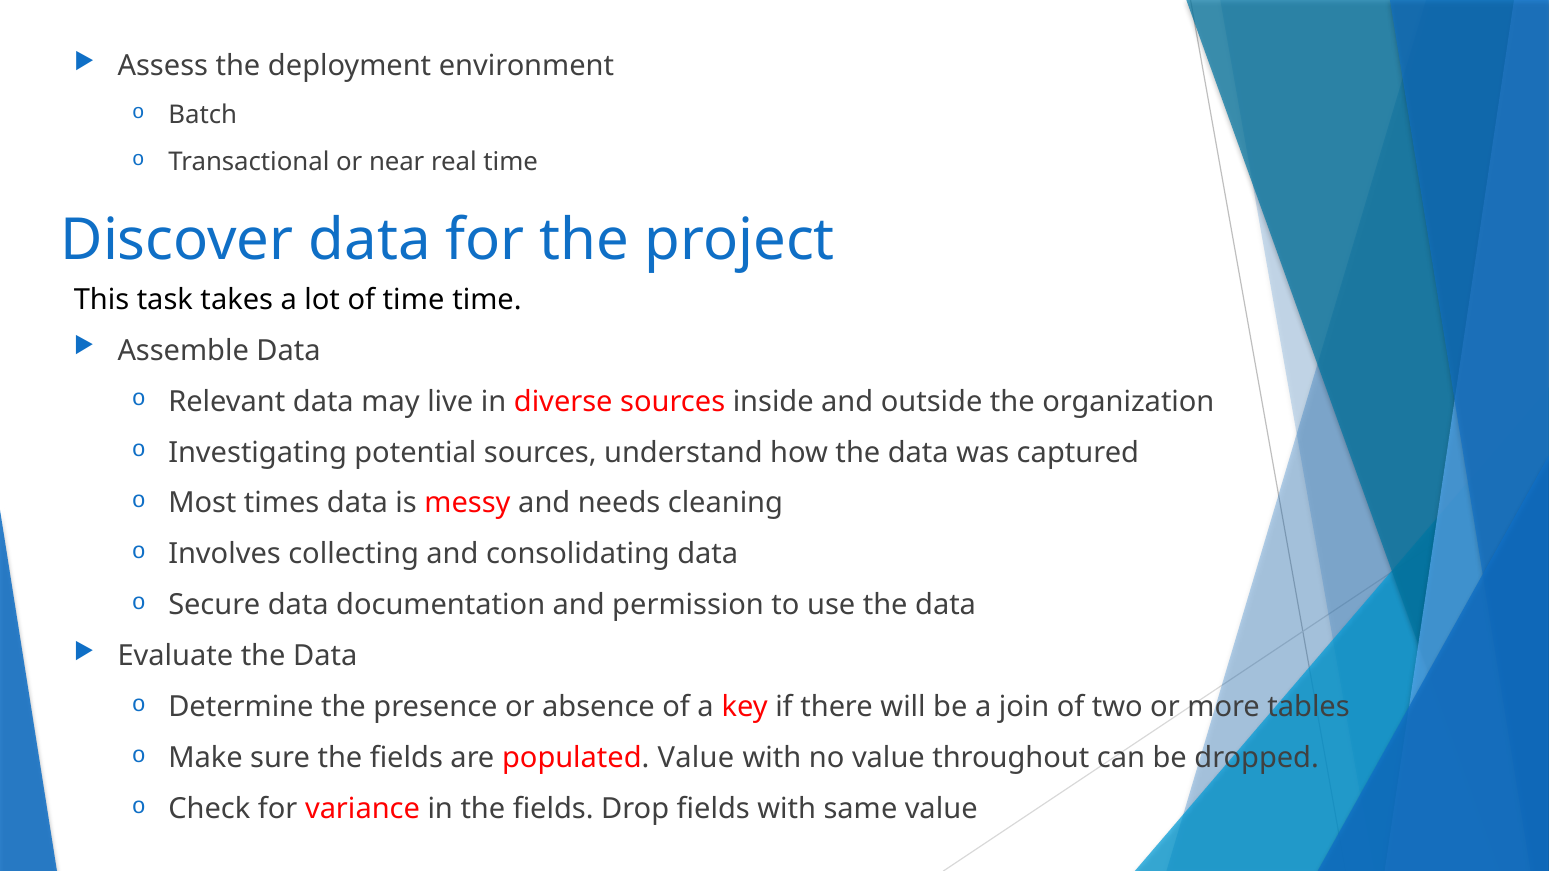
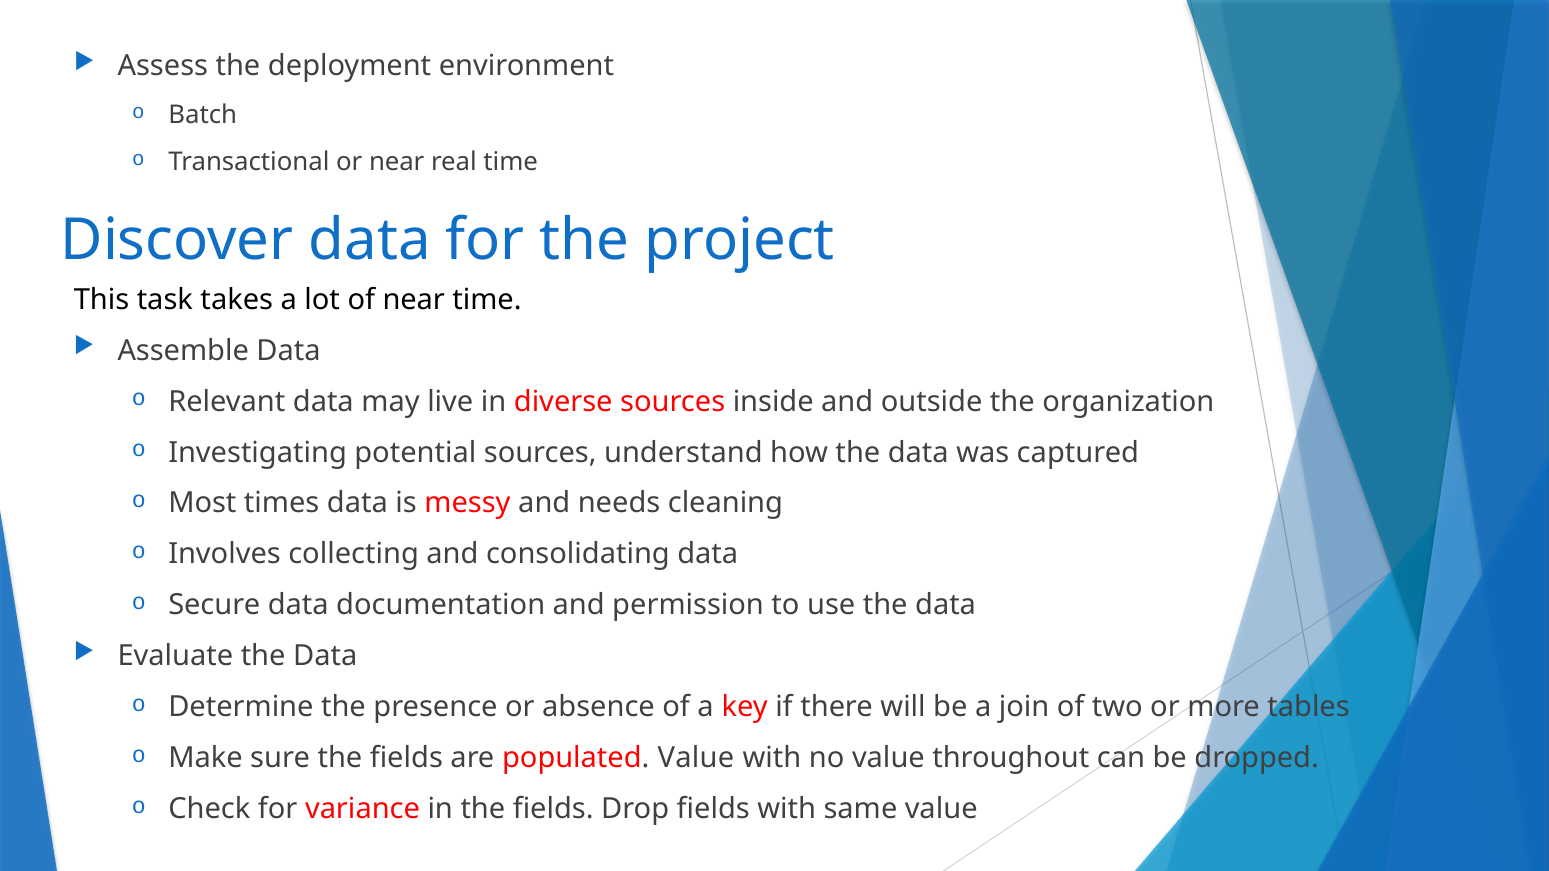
of time: time -> near
